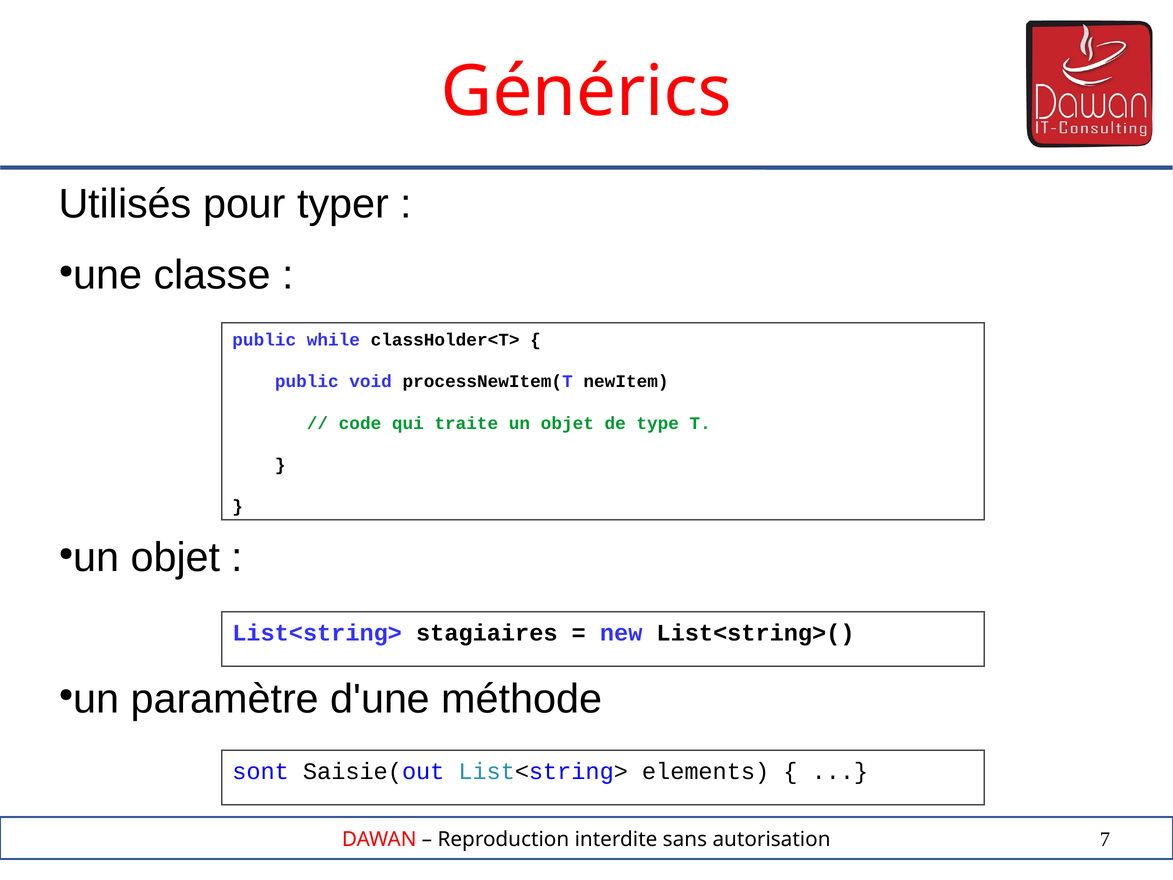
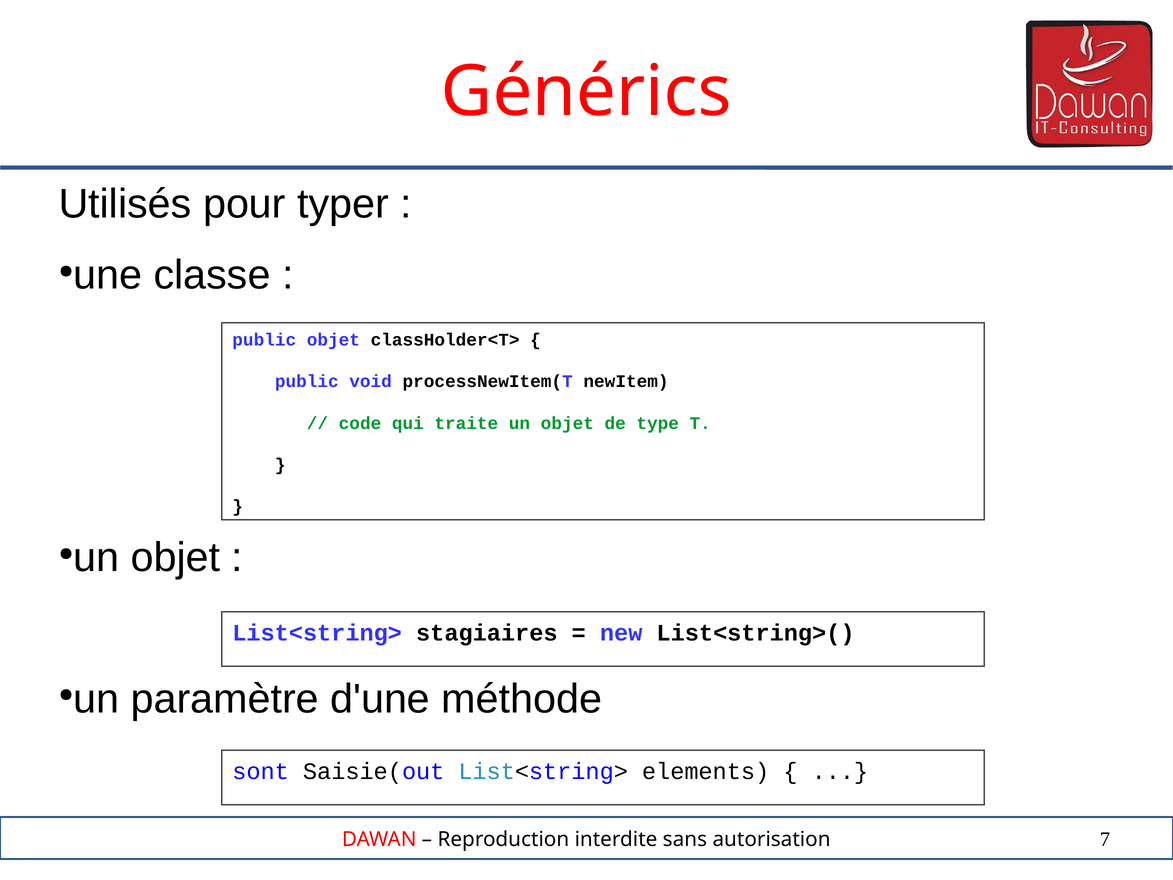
public while: while -> objet
